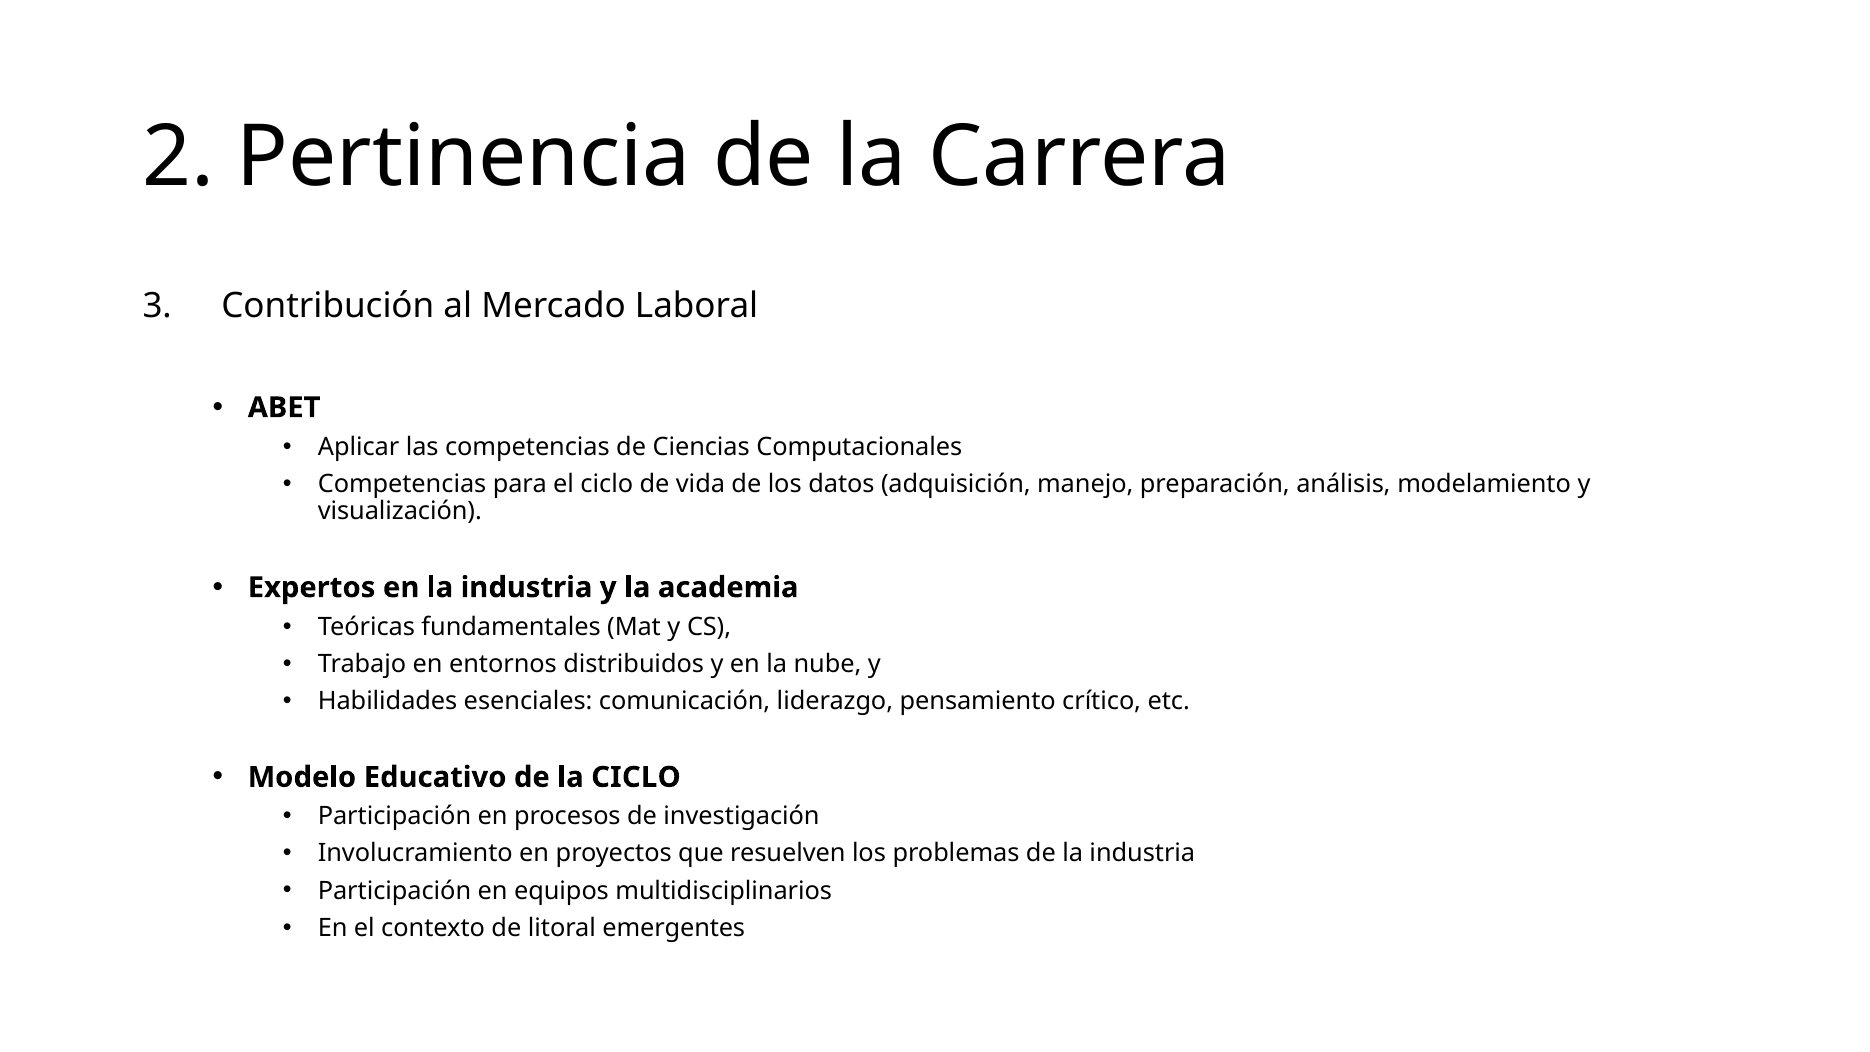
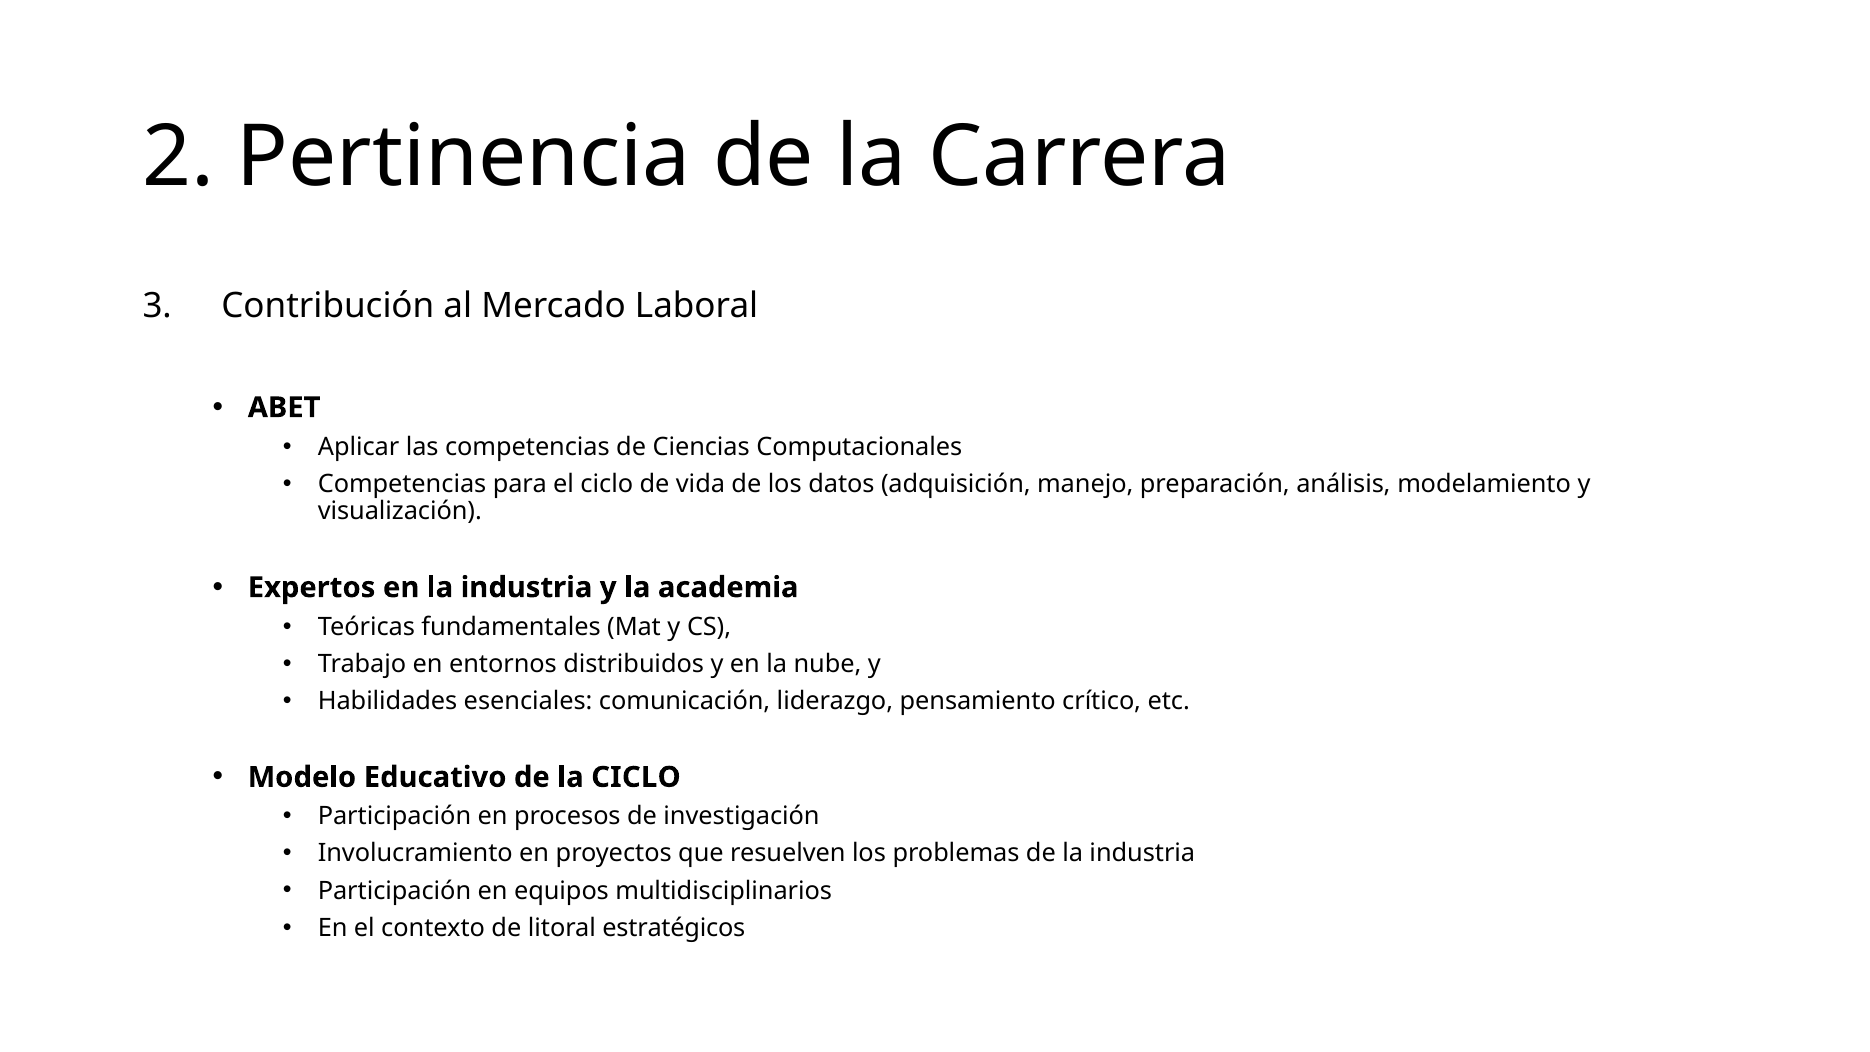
emergentes: emergentes -> estratégicos
